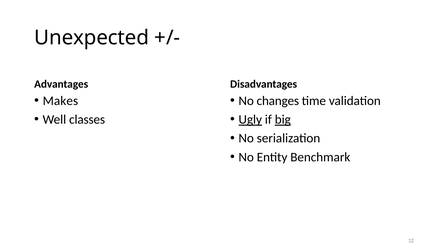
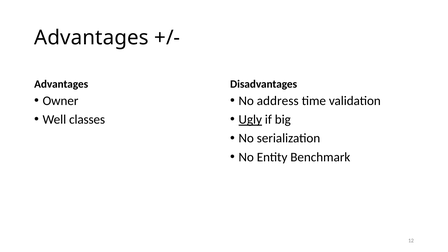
Unexpected at (92, 38): Unexpected -> Advantages
Makes: Makes -> Owner
changes: changes -> address
big underline: present -> none
